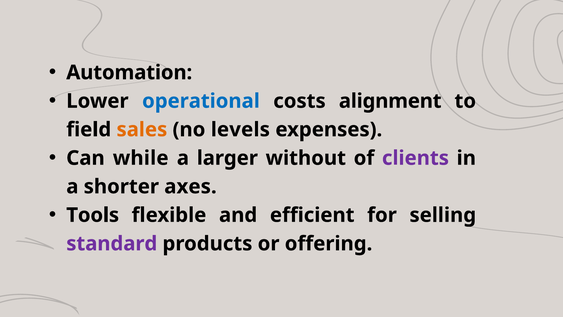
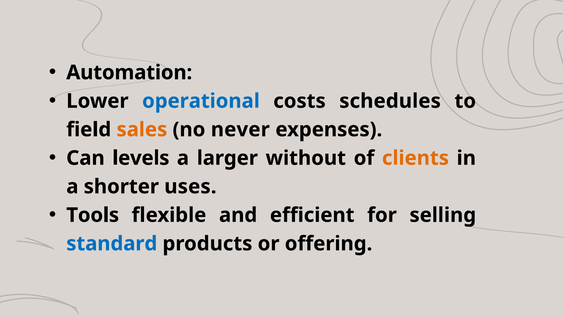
alignment: alignment -> schedules
levels: levels -> never
while: while -> levels
clients colour: purple -> orange
axes: axes -> uses
standard colour: purple -> blue
